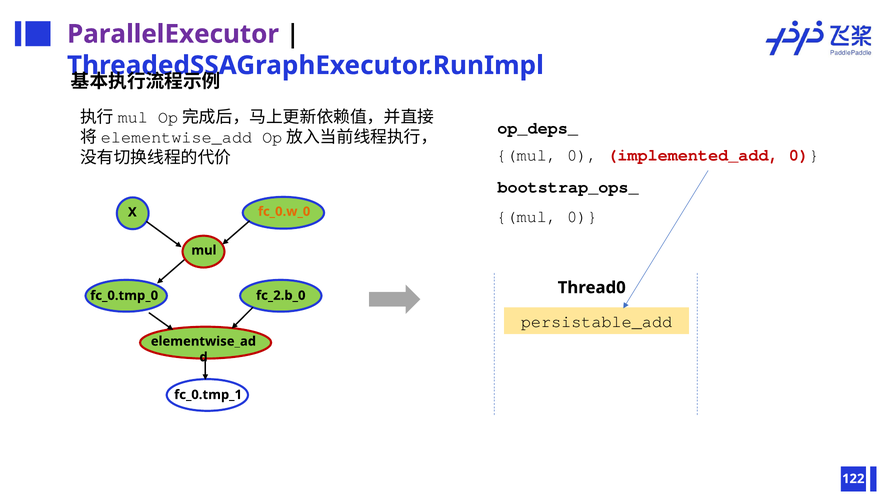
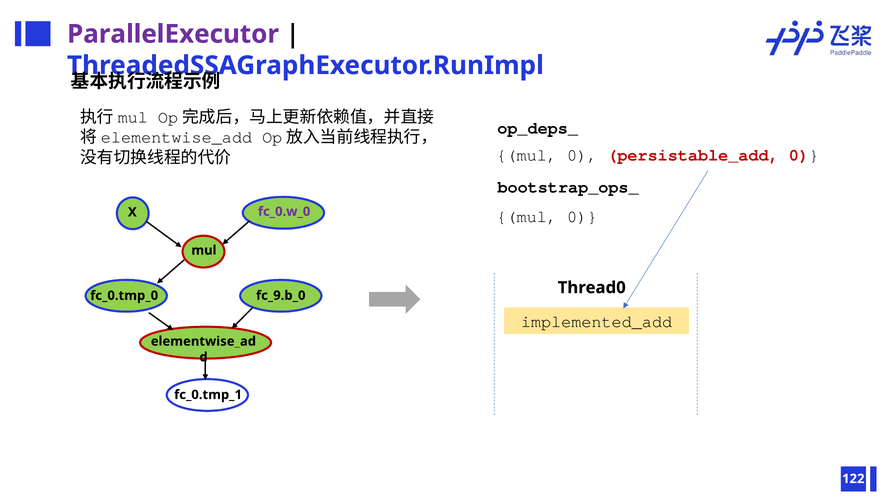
implemented_add: implemented_add -> persistable_add
fc_0.w_0 colour: orange -> purple
fc_2.b_0: fc_2.b_0 -> fc_9.b_0
persistable_add: persistable_add -> implemented_add
